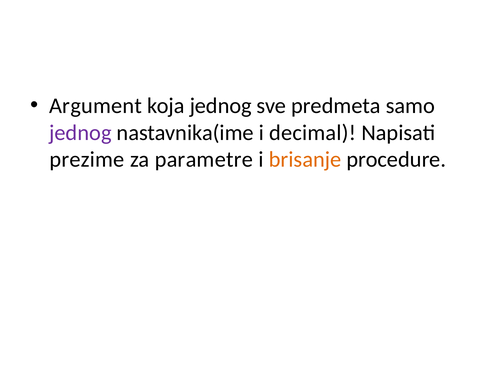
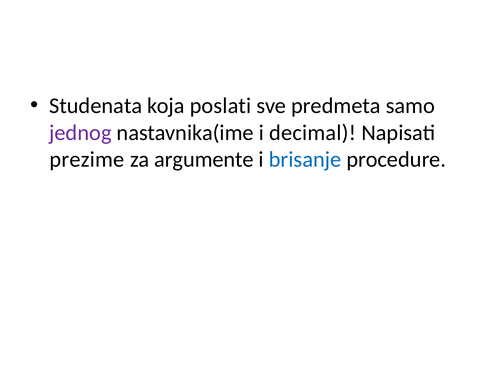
Argument: Argument -> Studenata
koja jednog: jednog -> poslati
parametre: parametre -> argumente
brisanje colour: orange -> blue
